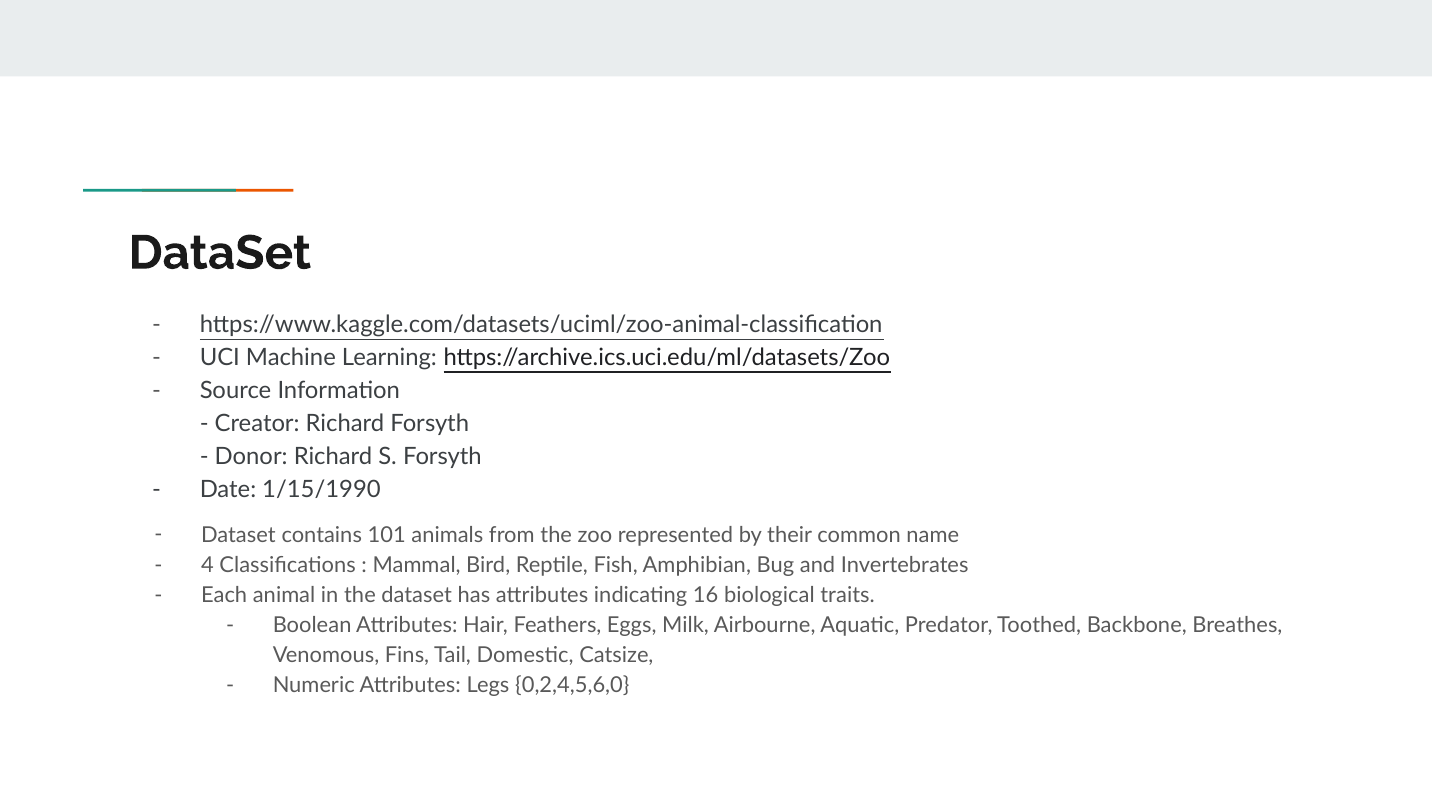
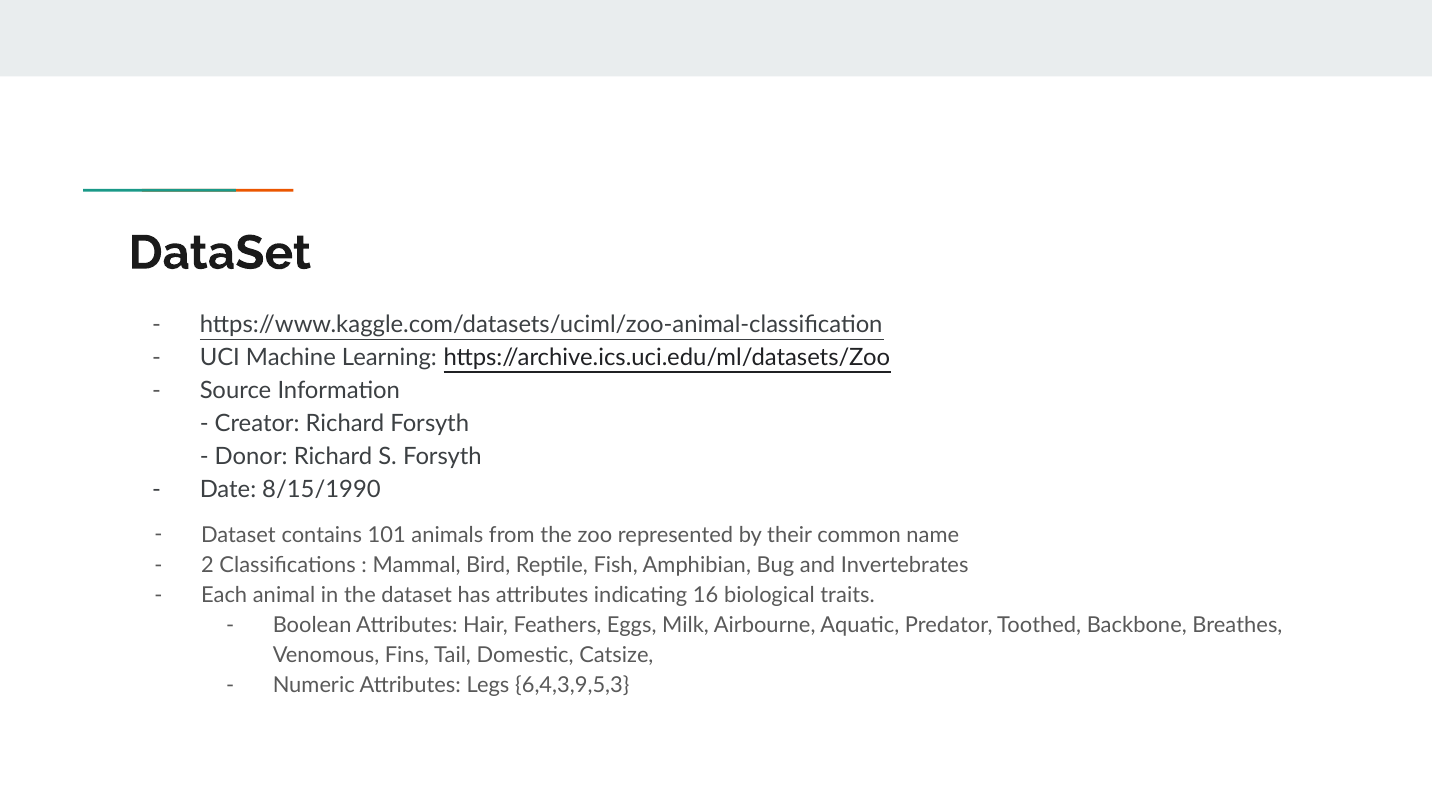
1/15/1990: 1/15/1990 -> 8/15/1990
4: 4 -> 2
0,2,4,5,6,0: 0,2,4,5,6,0 -> 6,4,3,9,5,3
